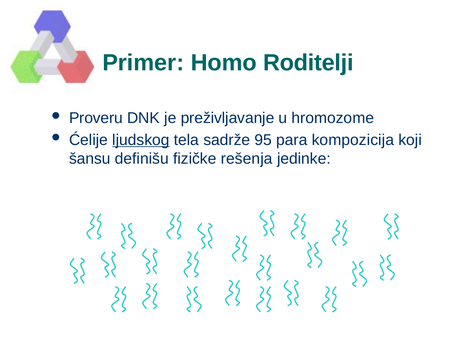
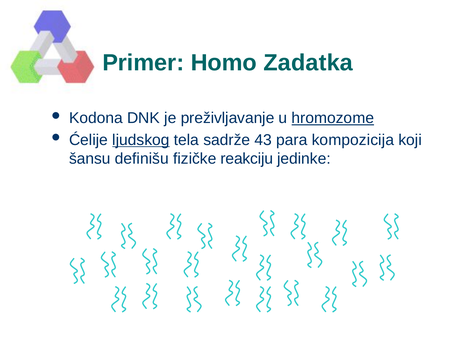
Roditelji: Roditelji -> Zadatka
Proveru: Proveru -> Kodona
hromozome underline: none -> present
95: 95 -> 43
rešenja: rešenja -> reakciju
